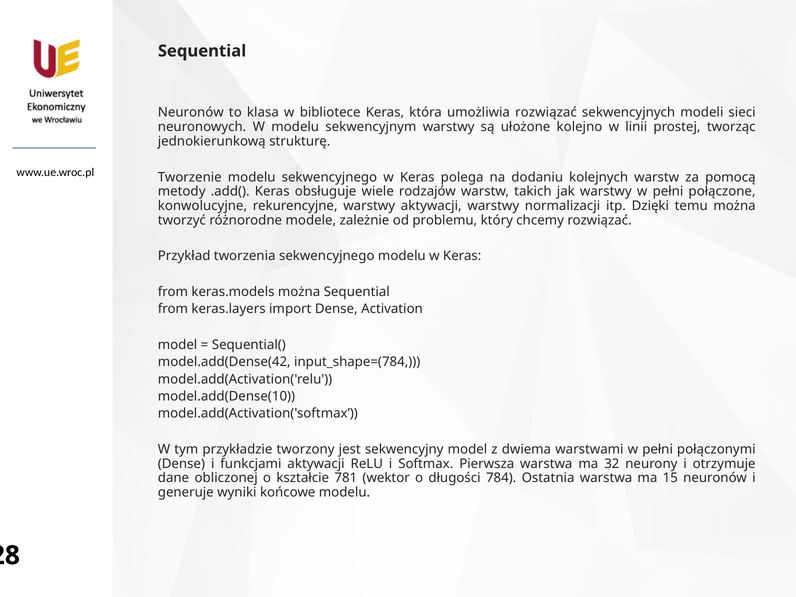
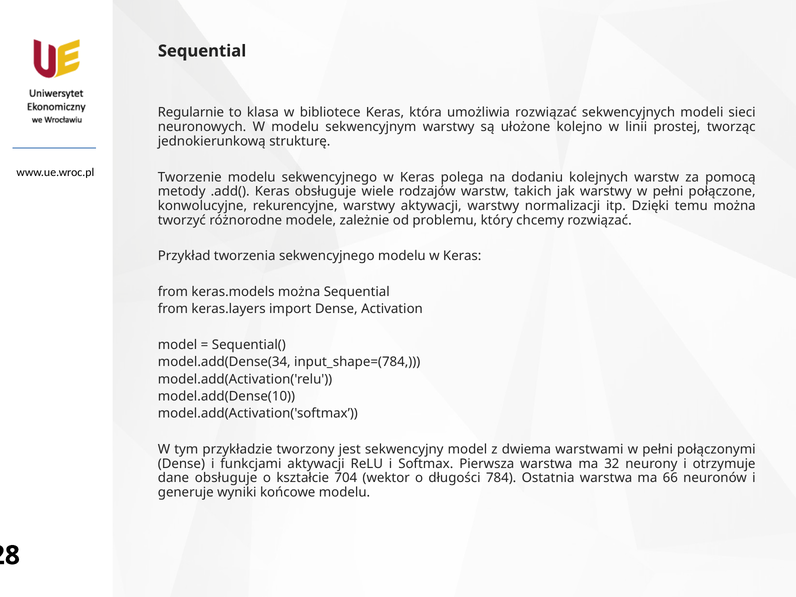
Neuronów at (191, 113): Neuronów -> Regularnie
model.add(Dense(42: model.add(Dense(42 -> model.add(Dense(34
dane obliczonej: obliczonej -> obsługuje
781: 781 -> 704
15: 15 -> 66
